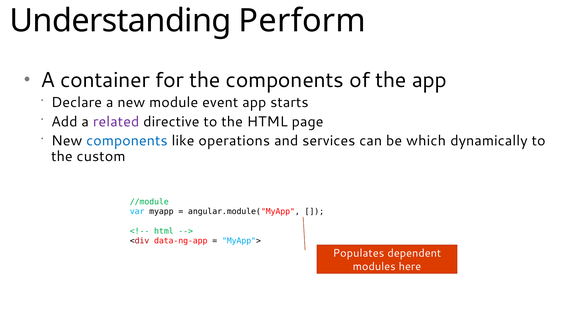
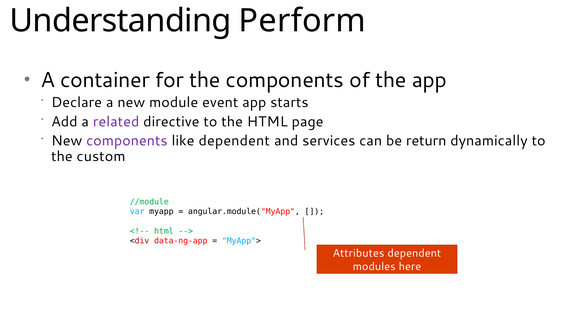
components at (127, 141) colour: blue -> purple
like operations: operations -> dependent
which: which -> return
Populates: Populates -> Attributes
